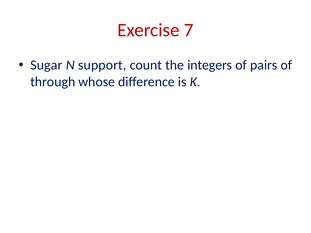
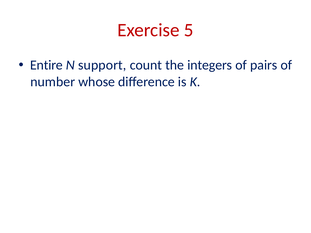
7: 7 -> 5
Sugar: Sugar -> Entire
through: through -> number
